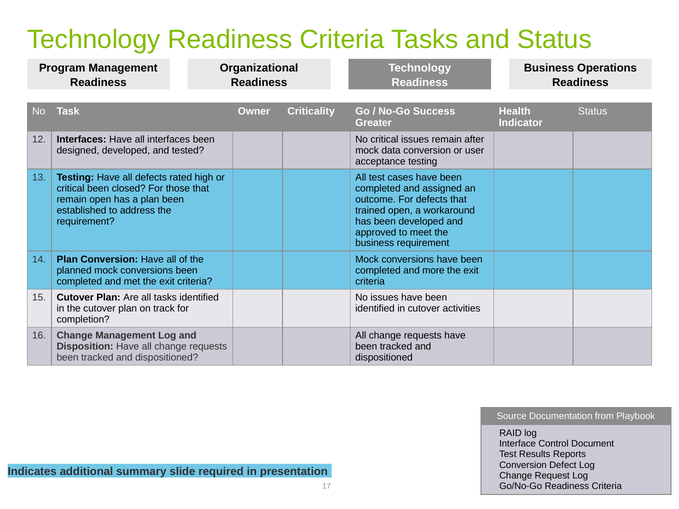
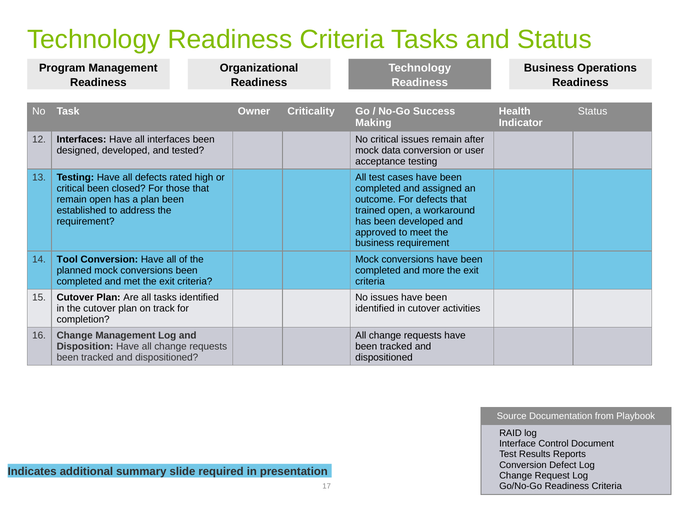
Greater: Greater -> Making
14 Plan: Plan -> Tool
